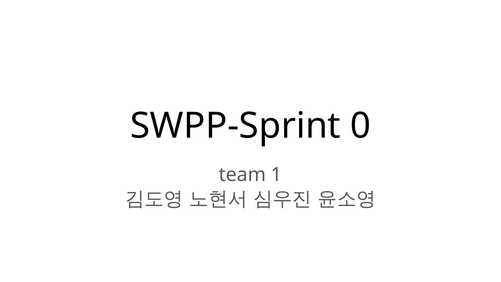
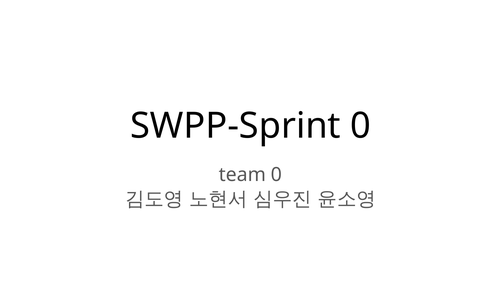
team 1: 1 -> 0
